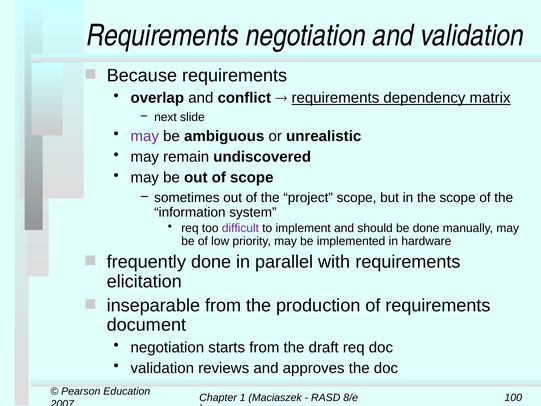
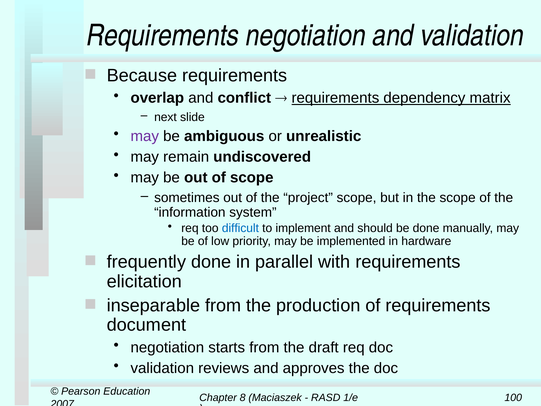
difficult colour: purple -> blue
1: 1 -> 8
8/e: 8/e -> 1/e
